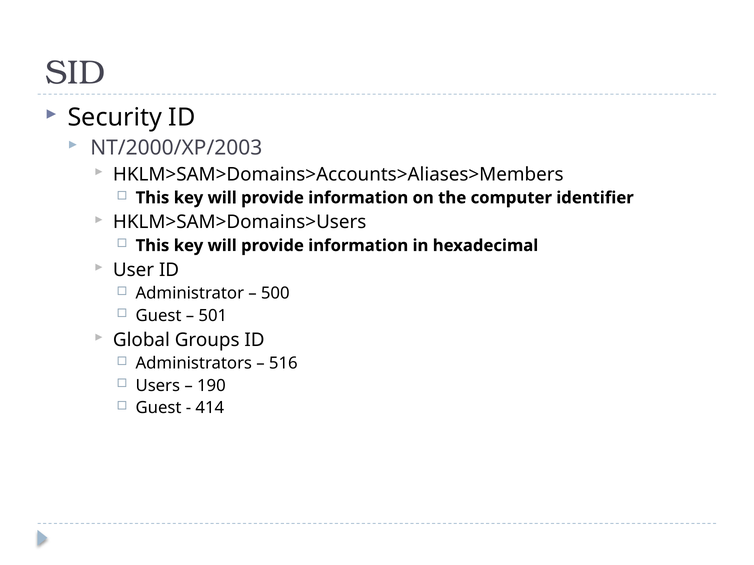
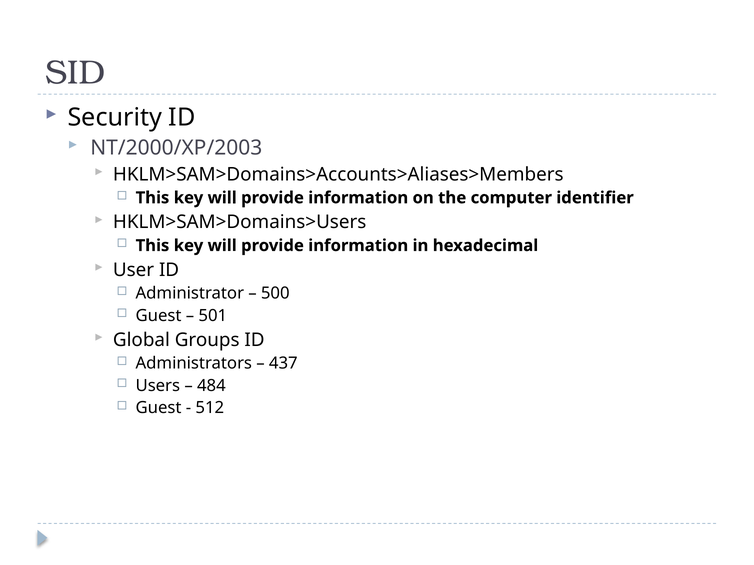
516: 516 -> 437
190: 190 -> 484
414: 414 -> 512
